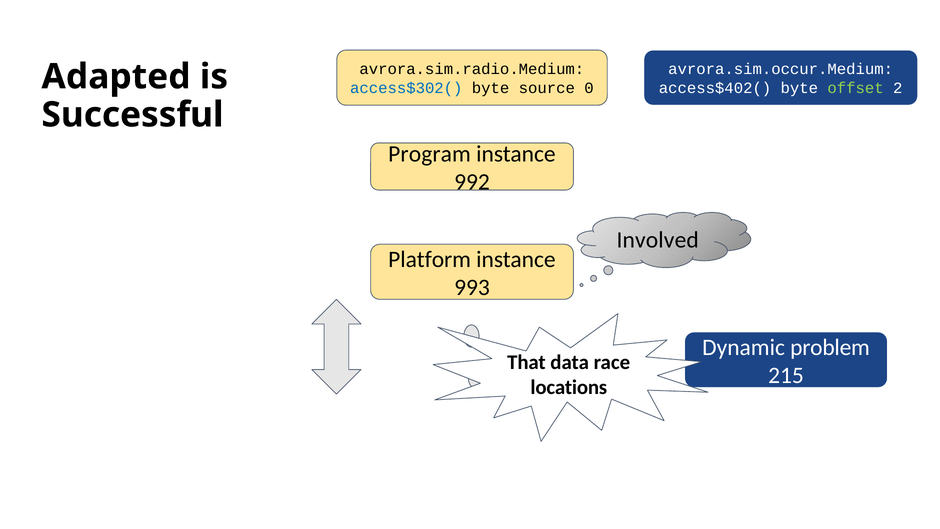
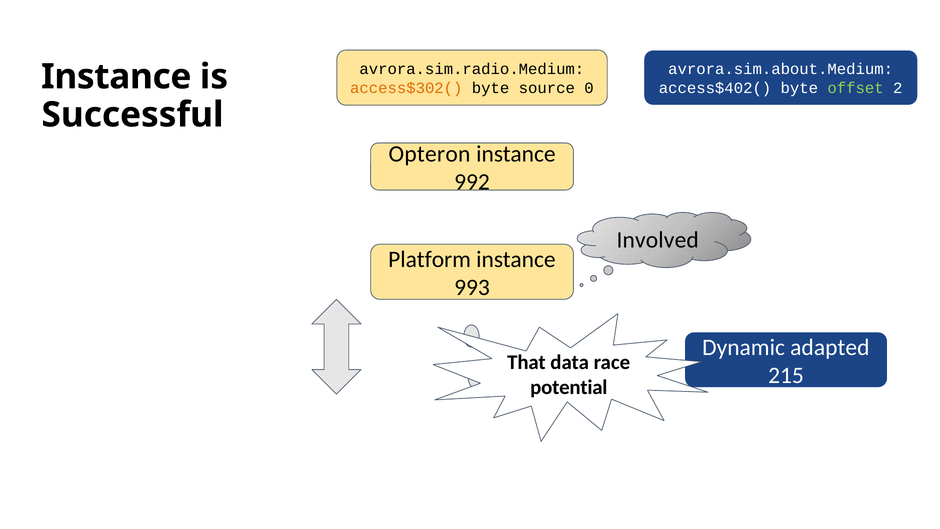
avrora.sim.occur.Medium: avrora.sim.occur.Medium -> avrora.sim.about.Medium
Adapted at (116, 77): Adapted -> Instance
access$302( colour: blue -> orange
Program: Program -> Opteron
problem: problem -> adapted
locations: locations -> potential
